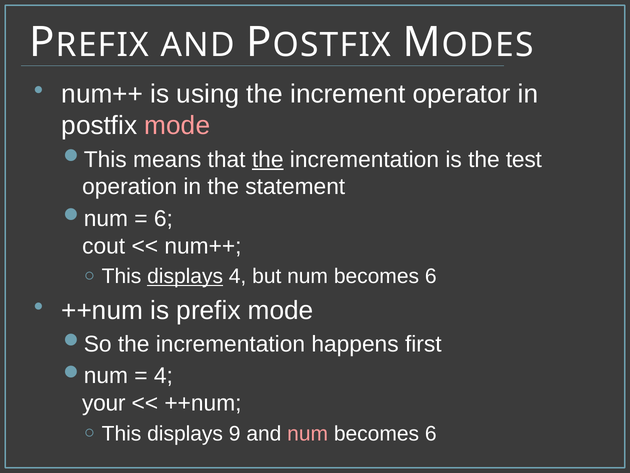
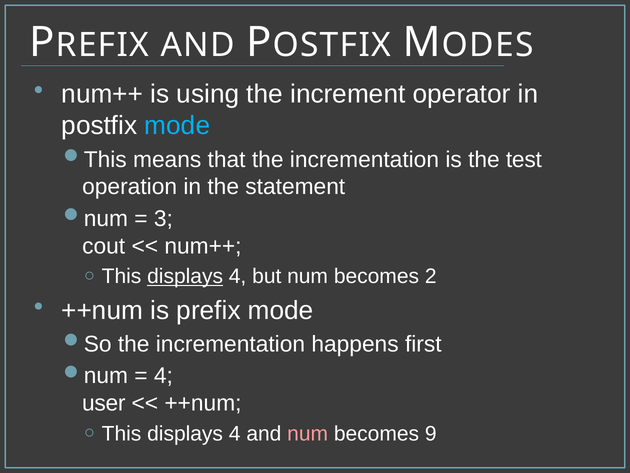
mode at (177, 126) colour: pink -> light blue
the at (268, 159) underline: present -> none
6 at (163, 218): 6 -> 3
but num becomes 6: 6 -> 2
your: your -> user
9 at (235, 433): 9 -> 4
6 at (431, 433): 6 -> 9
